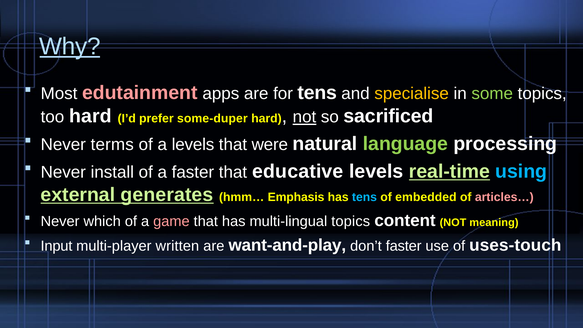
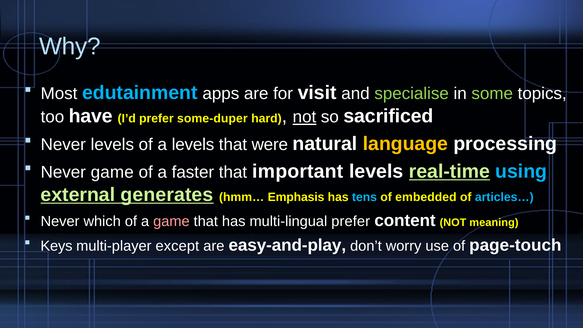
Why underline: present -> none
edutainment colour: pink -> light blue
for tens: tens -> visit
specialise colour: yellow -> light green
too hard: hard -> have
Never terms: terms -> levels
language colour: light green -> yellow
Never install: install -> game
educative: educative -> important
articles… colour: pink -> light blue
multi-lingual topics: topics -> prefer
Input: Input -> Keys
written: written -> except
want-and-play: want-and-play -> easy-and-play
don’t faster: faster -> worry
uses-touch: uses-touch -> page-touch
